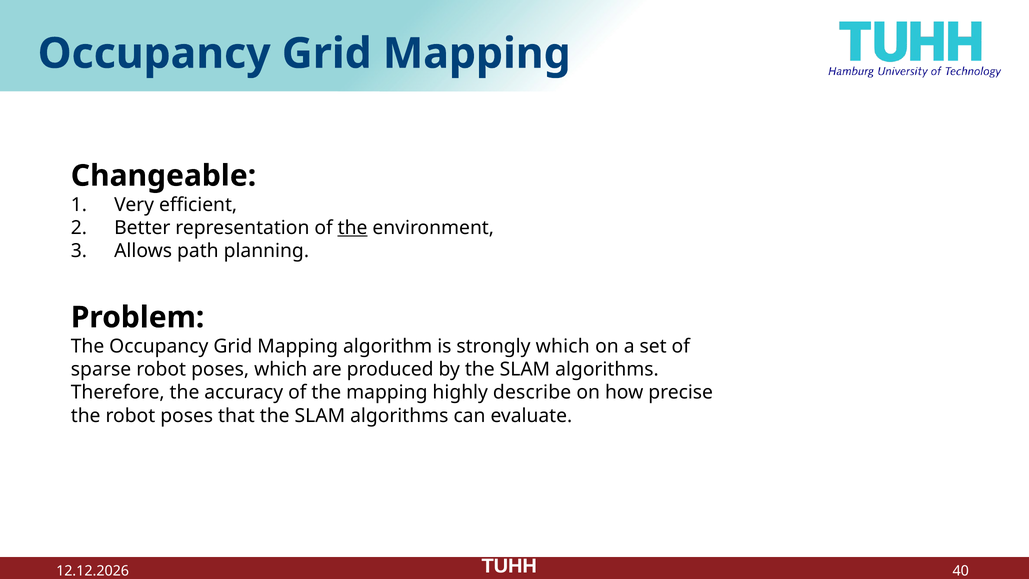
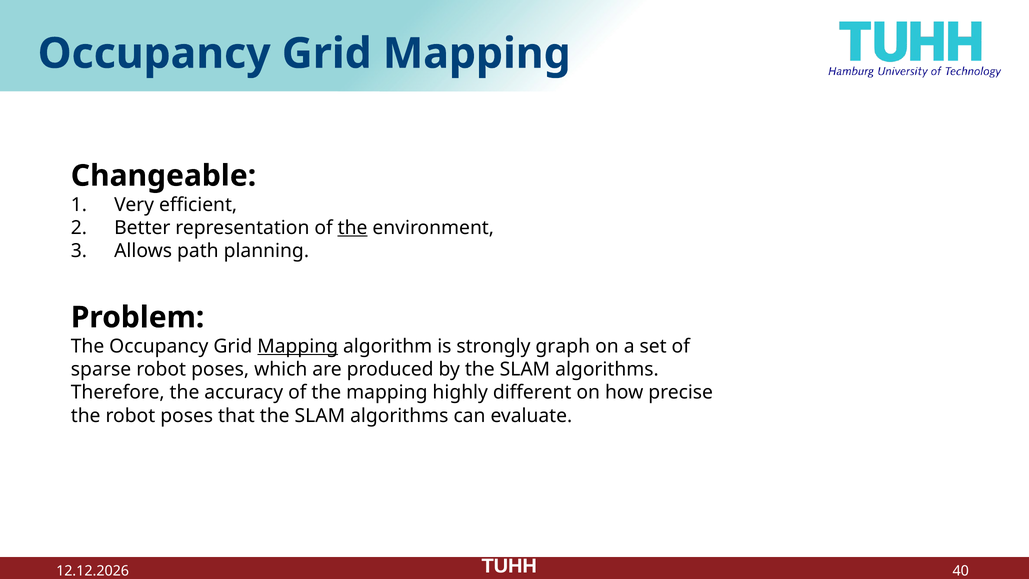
Mapping at (298, 346) underline: none -> present
strongly which: which -> graph
describe: describe -> different
